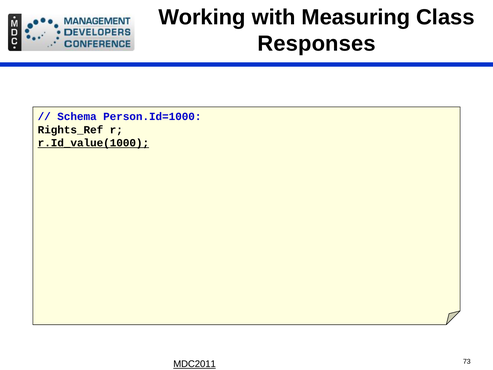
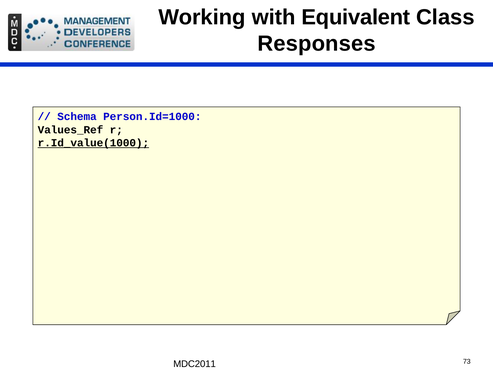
Measuring: Measuring -> Equivalent
Rights_Ref: Rights_Ref -> Values_Ref
MDC2011 underline: present -> none
